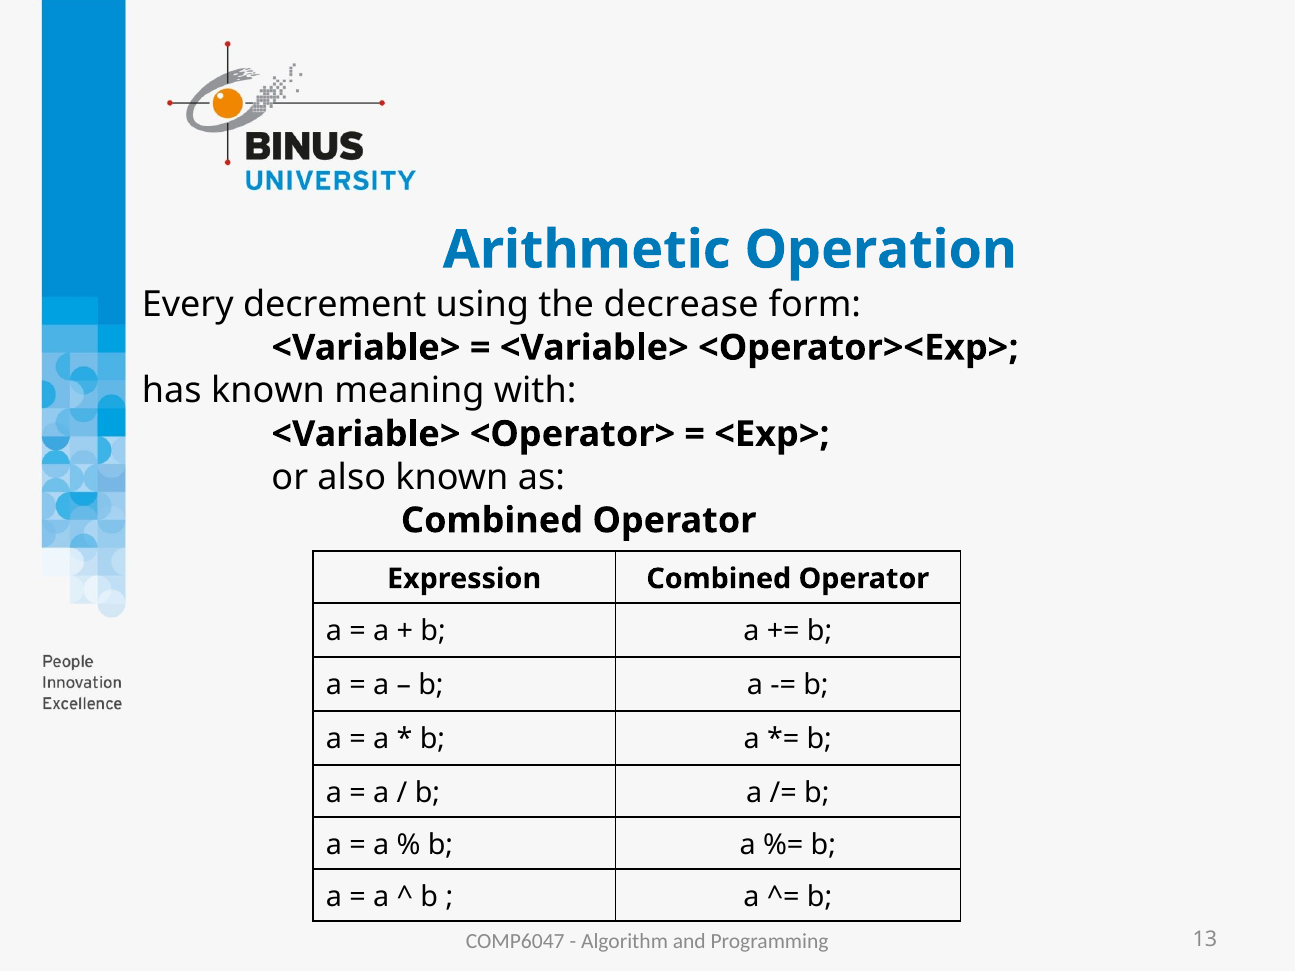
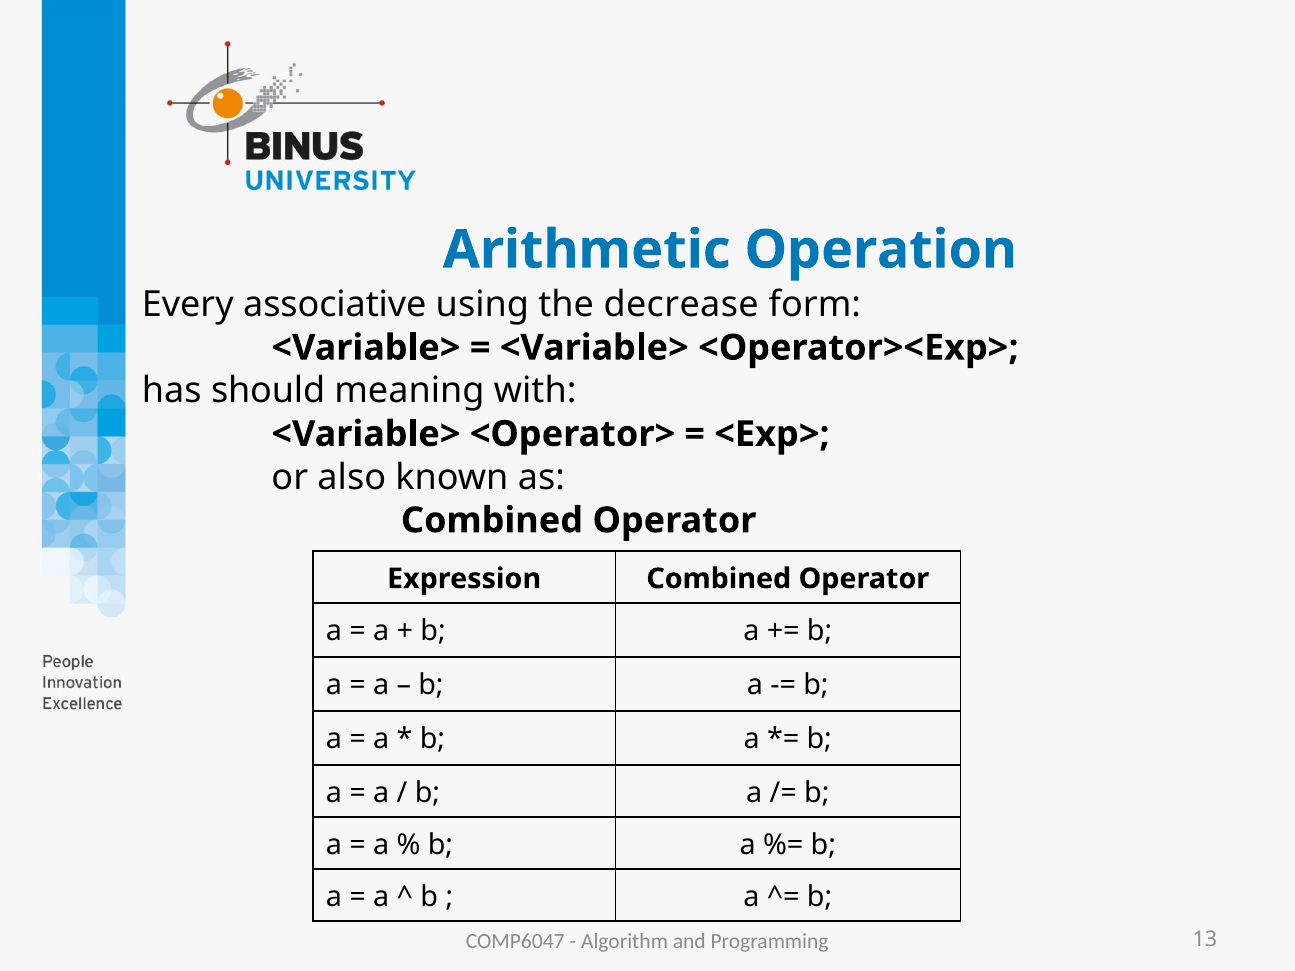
decrement: decrement -> associative
has known: known -> should
